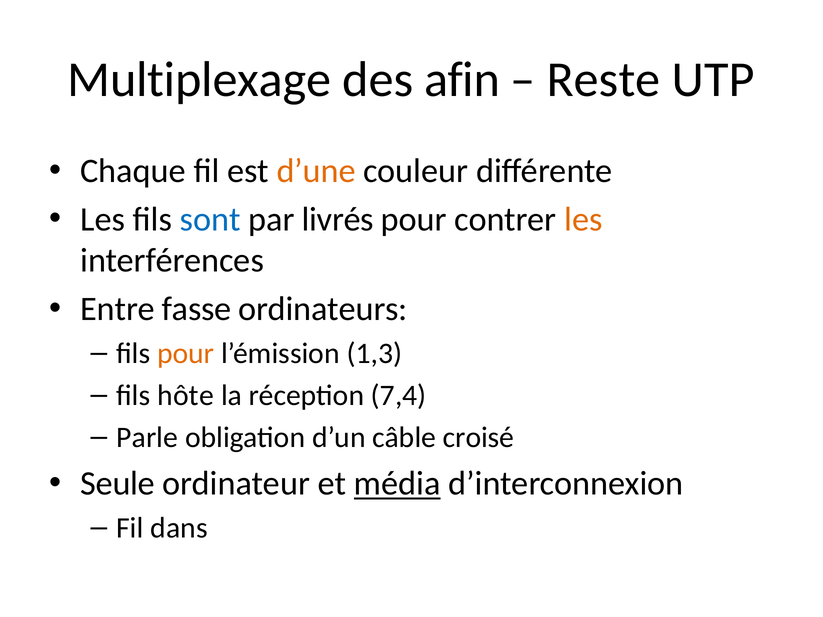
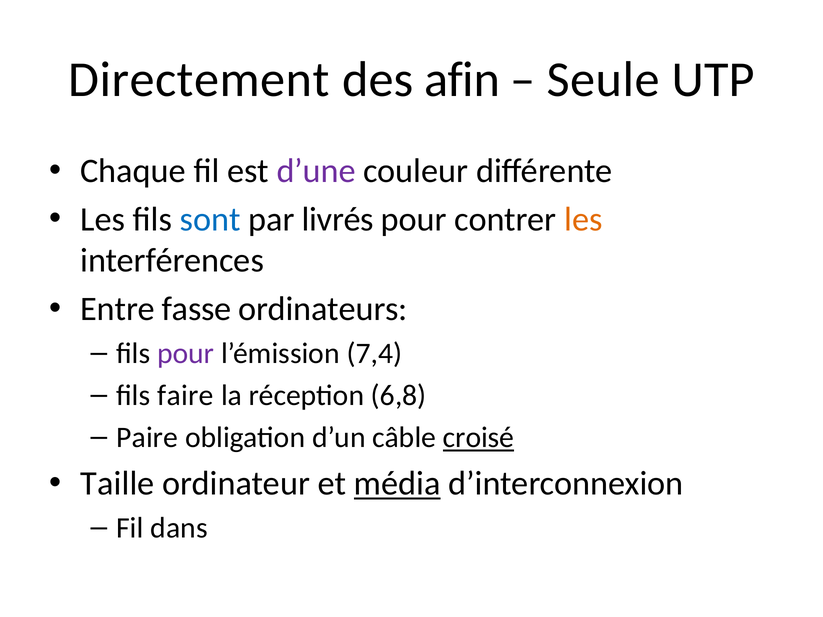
Multiplexage: Multiplexage -> Directement
Reste: Reste -> Seule
d’une colour: orange -> purple
pour at (186, 354) colour: orange -> purple
1,3: 1,3 -> 7,4
hôte: hôte -> faire
7,4: 7,4 -> 6,8
Parle: Parle -> Paire
croisé underline: none -> present
Seule: Seule -> Taille
